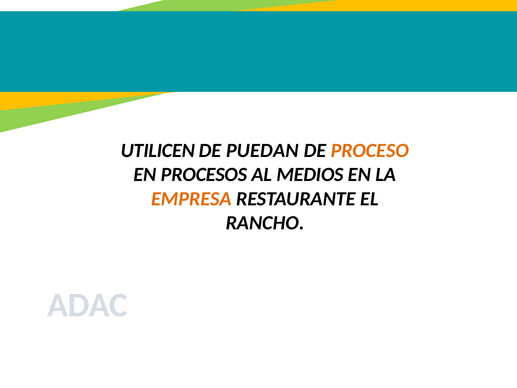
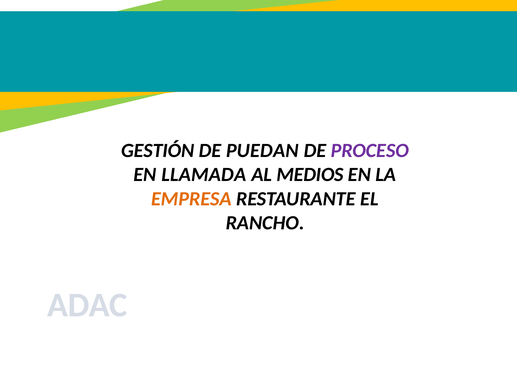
UTILICEN: UTILICEN -> GESTIÓN
PROCESO colour: orange -> purple
PROCESOS: PROCESOS -> LLAMADA
